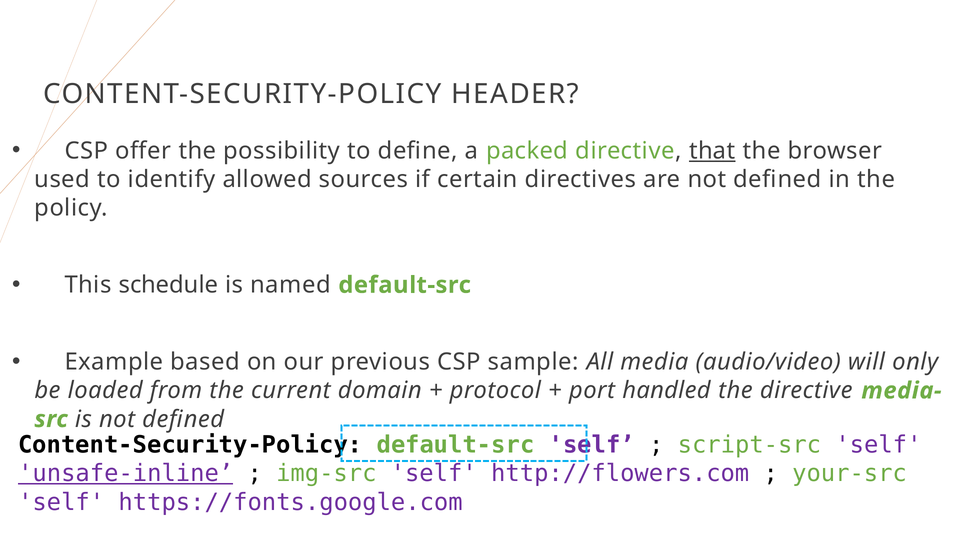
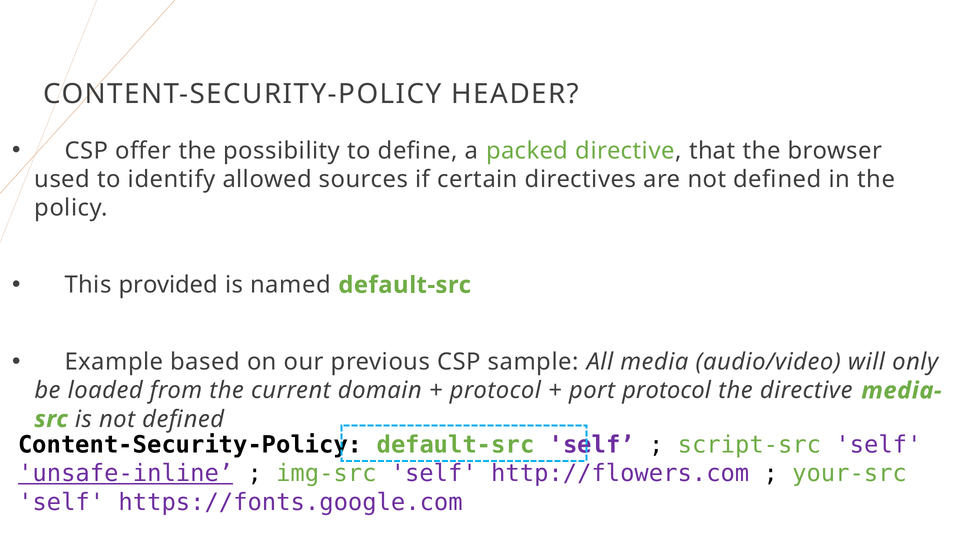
that underline: present -> none
schedule: schedule -> provided
port handled: handled -> protocol
